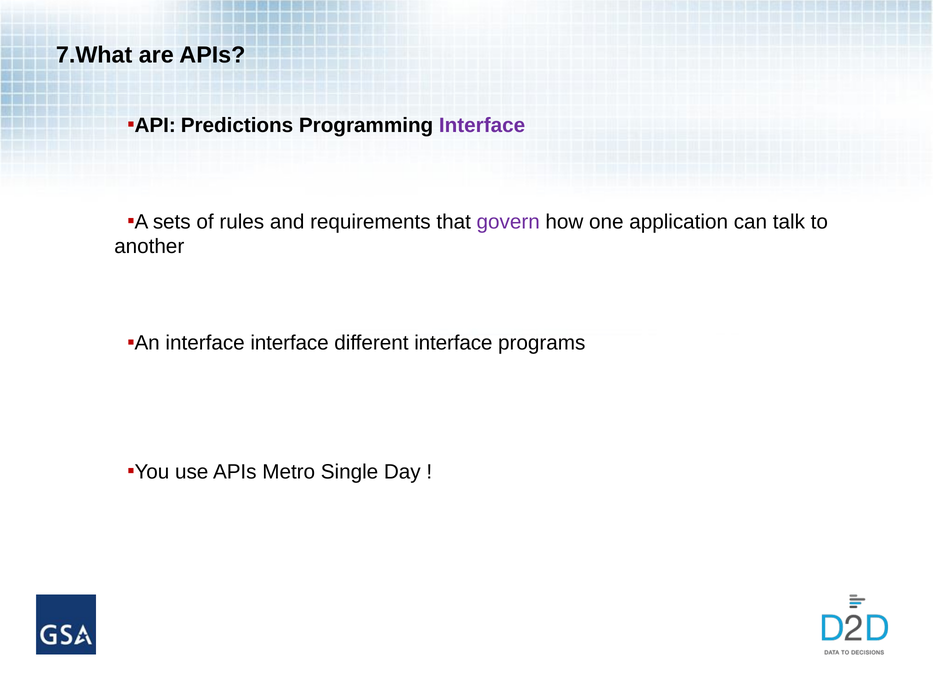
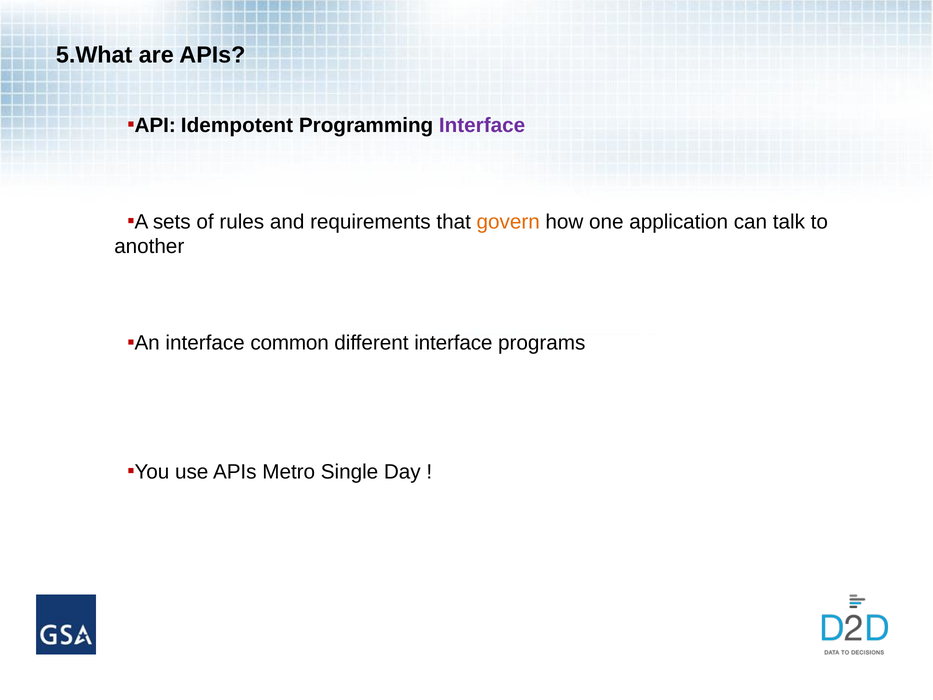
7.What: 7.What -> 5.What
Predictions: Predictions -> Idempotent
govern colour: purple -> orange
interface interface: interface -> common
